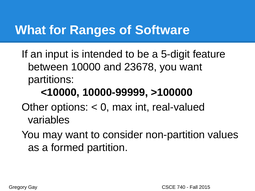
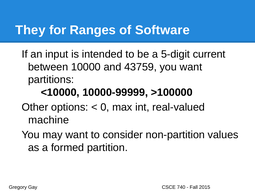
What: What -> They
feature: feature -> current
23678: 23678 -> 43759
variables: variables -> machine
